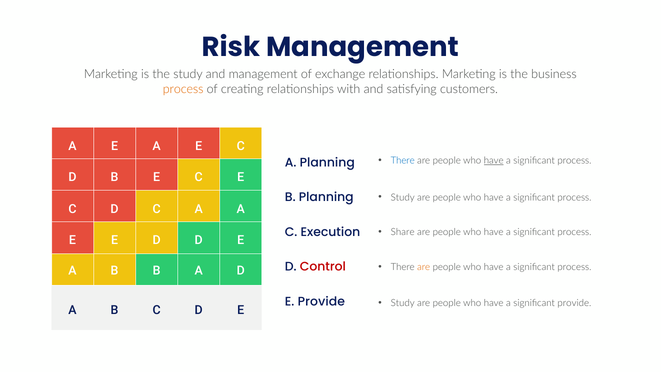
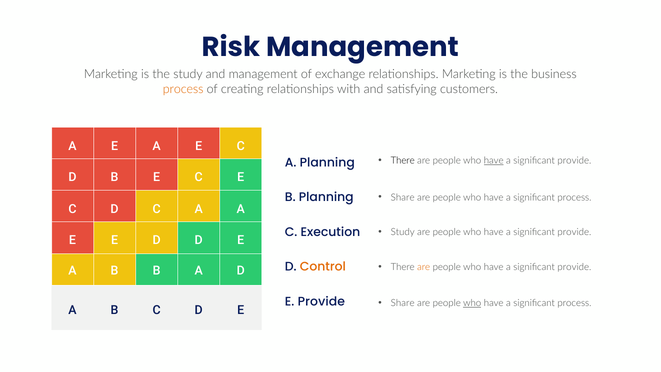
There at (403, 161) colour: blue -> black
process at (574, 161): process -> provide
Study at (403, 197): Study -> Share
Share at (403, 232): Share -> Study
process at (574, 232): process -> provide
process at (574, 267): process -> provide
Control colour: red -> orange
Study at (403, 303): Study -> Share
who at (472, 303) underline: none -> present
provide at (574, 303): provide -> process
